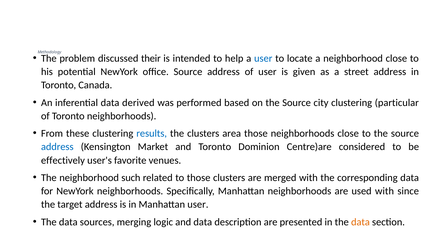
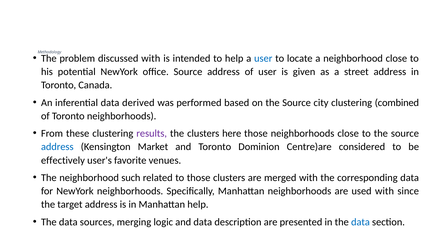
discussed their: their -> with
particular: particular -> combined
results colour: blue -> purple
area: area -> here
Manhattan user: user -> help
data at (360, 222) colour: orange -> blue
